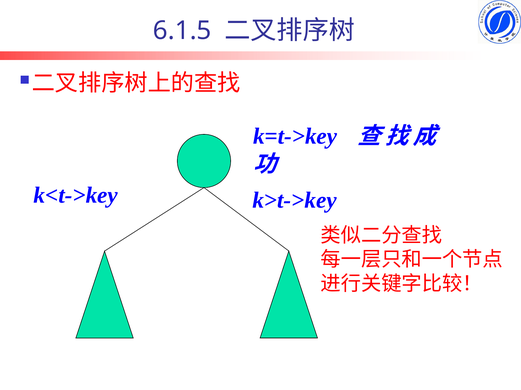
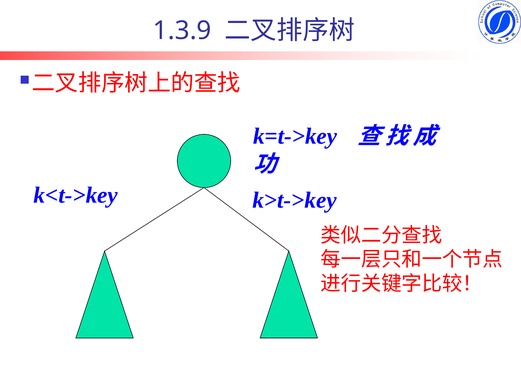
6.1.5: 6.1.5 -> 1.3.9
